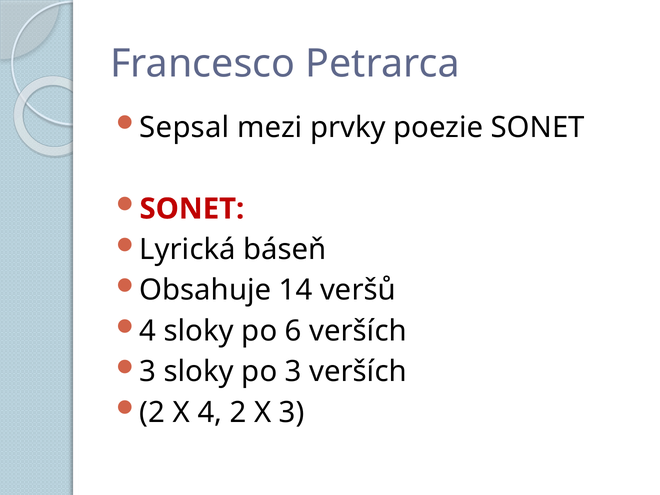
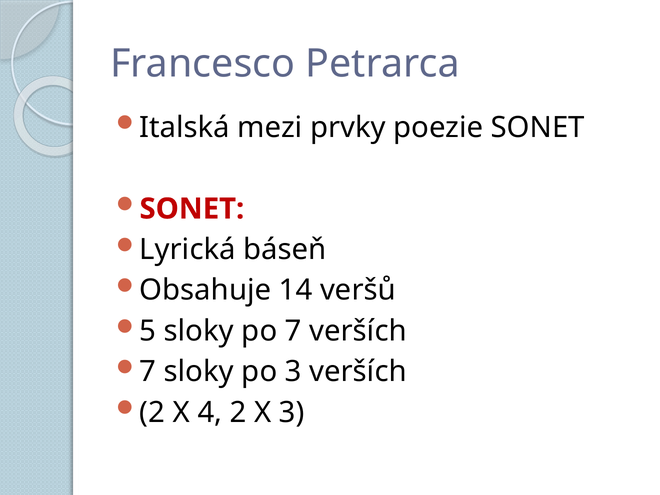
Sepsal: Sepsal -> Italská
4 at (148, 331): 4 -> 5
po 6: 6 -> 7
3 at (148, 372): 3 -> 7
